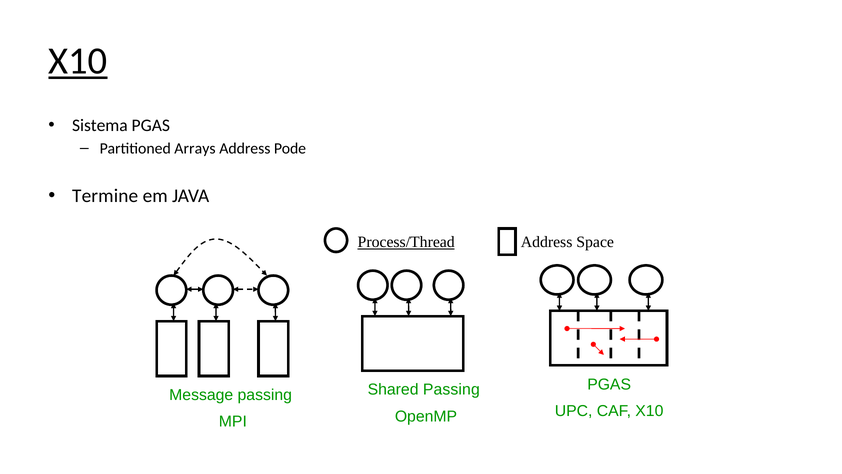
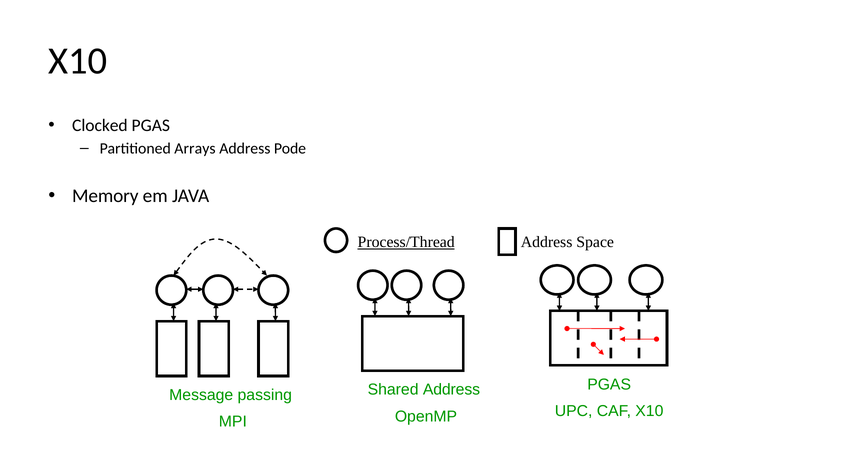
X10 at (78, 61) underline: present -> none
Sistema: Sistema -> Clocked
Termine: Termine -> Memory
Shared Passing: Passing -> Address
